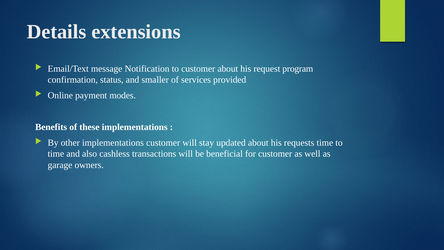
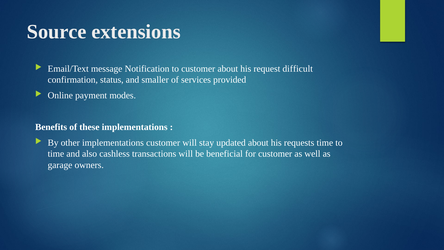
Details: Details -> Source
program: program -> difficult
